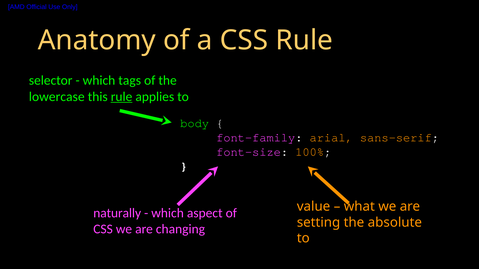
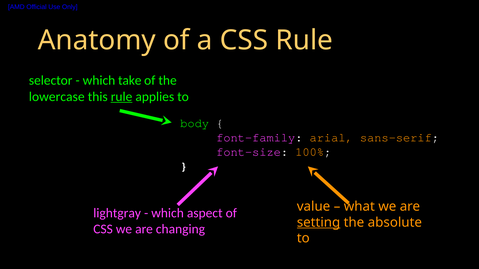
tags: tags -> take
naturally: naturally -> lightgray
setting underline: none -> present
